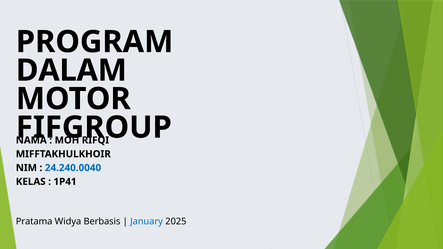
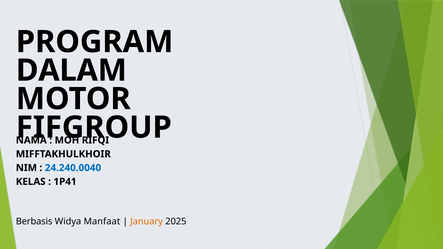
Pratama: Pratama -> Berbasis
Berbasis: Berbasis -> Manfaat
January colour: blue -> orange
